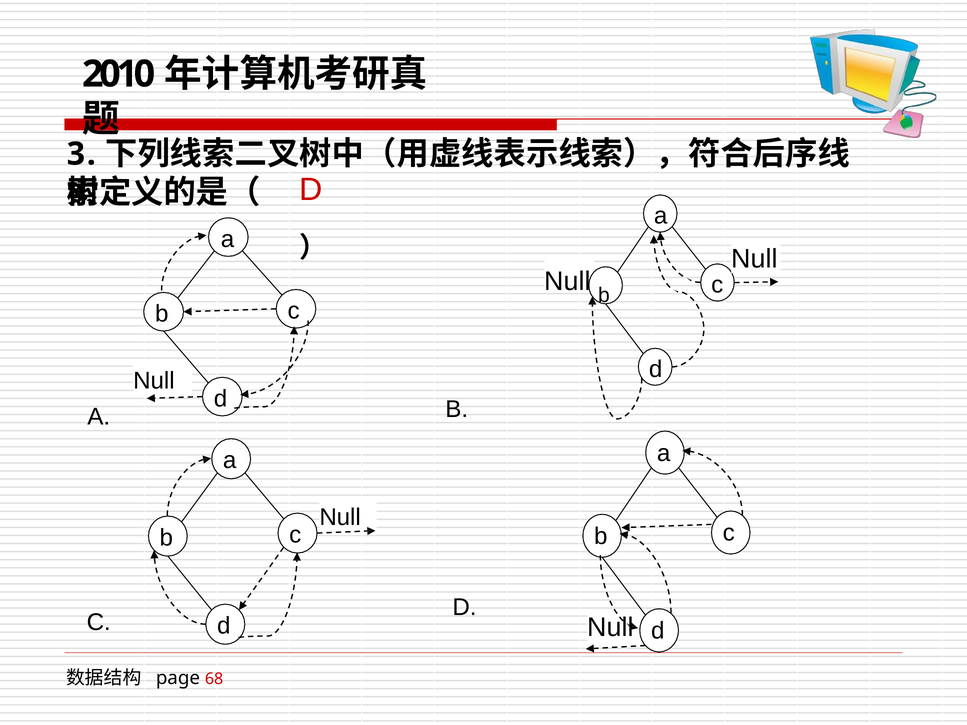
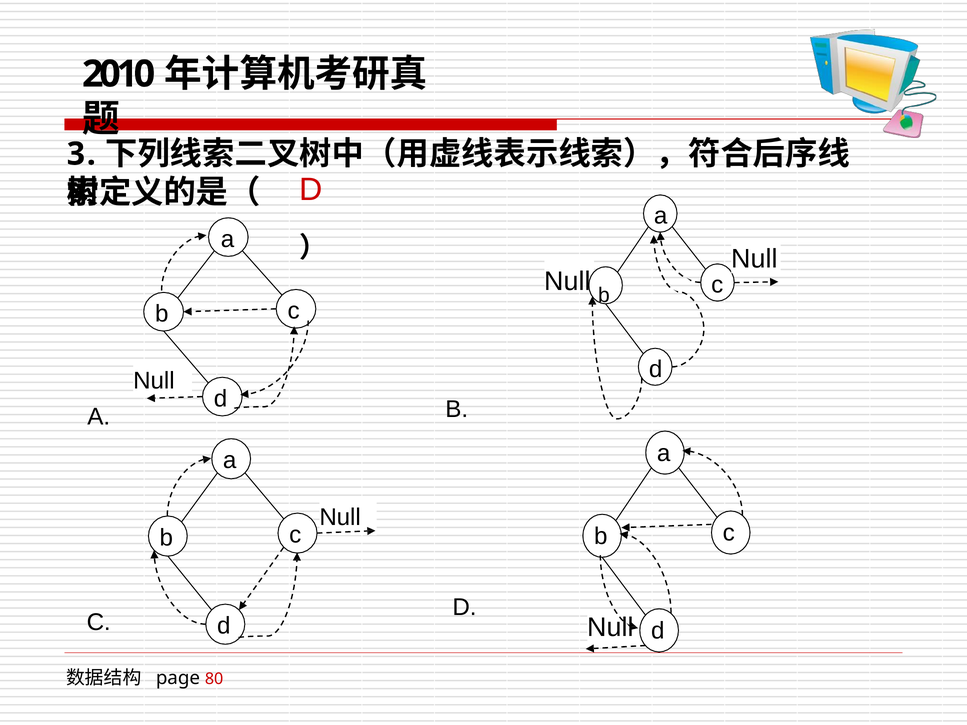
68: 68 -> 80
